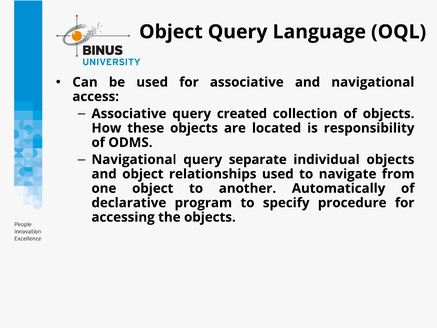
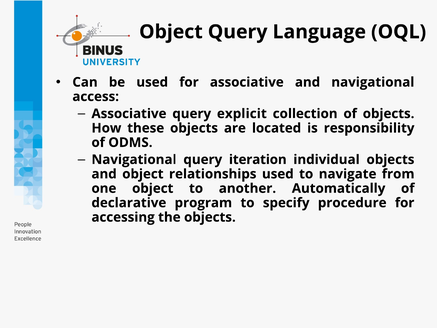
created: created -> explicit
separate: separate -> iteration
